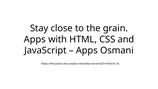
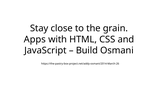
Apps at (87, 50): Apps -> Build
